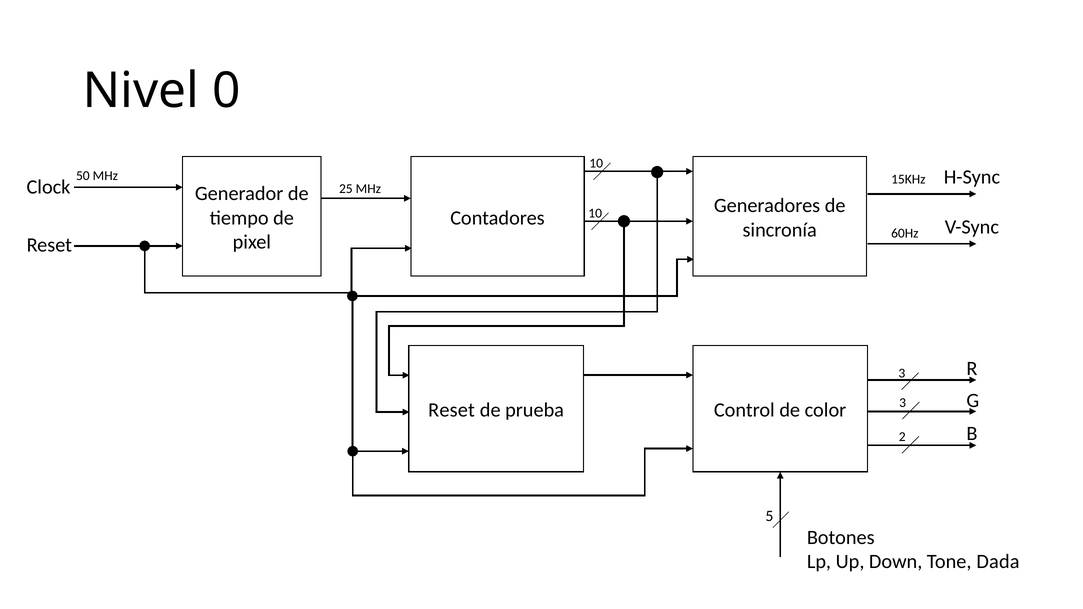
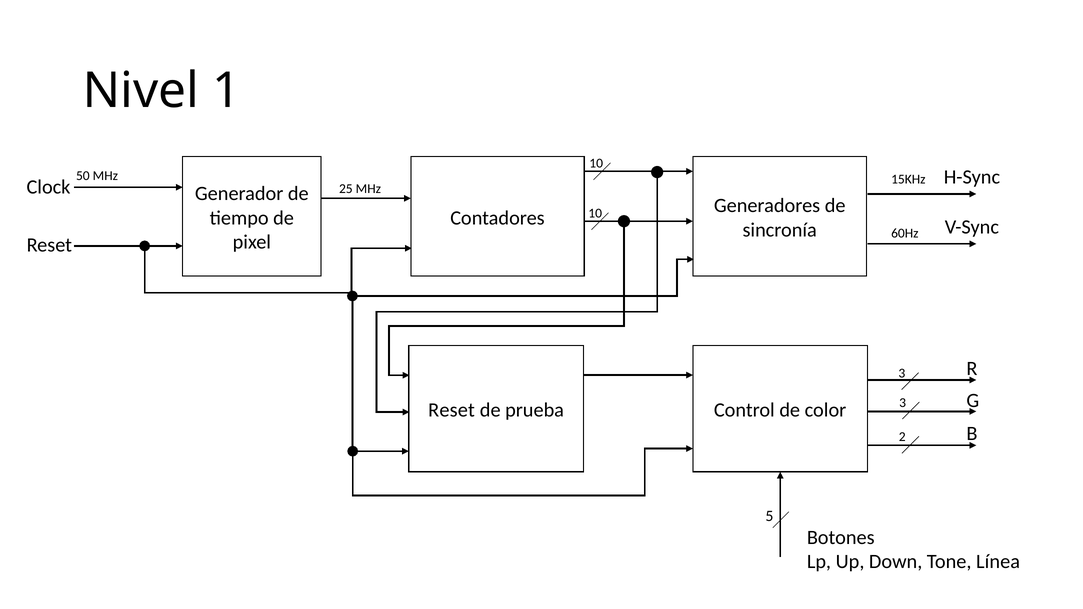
0: 0 -> 1
Dada: Dada -> Línea
